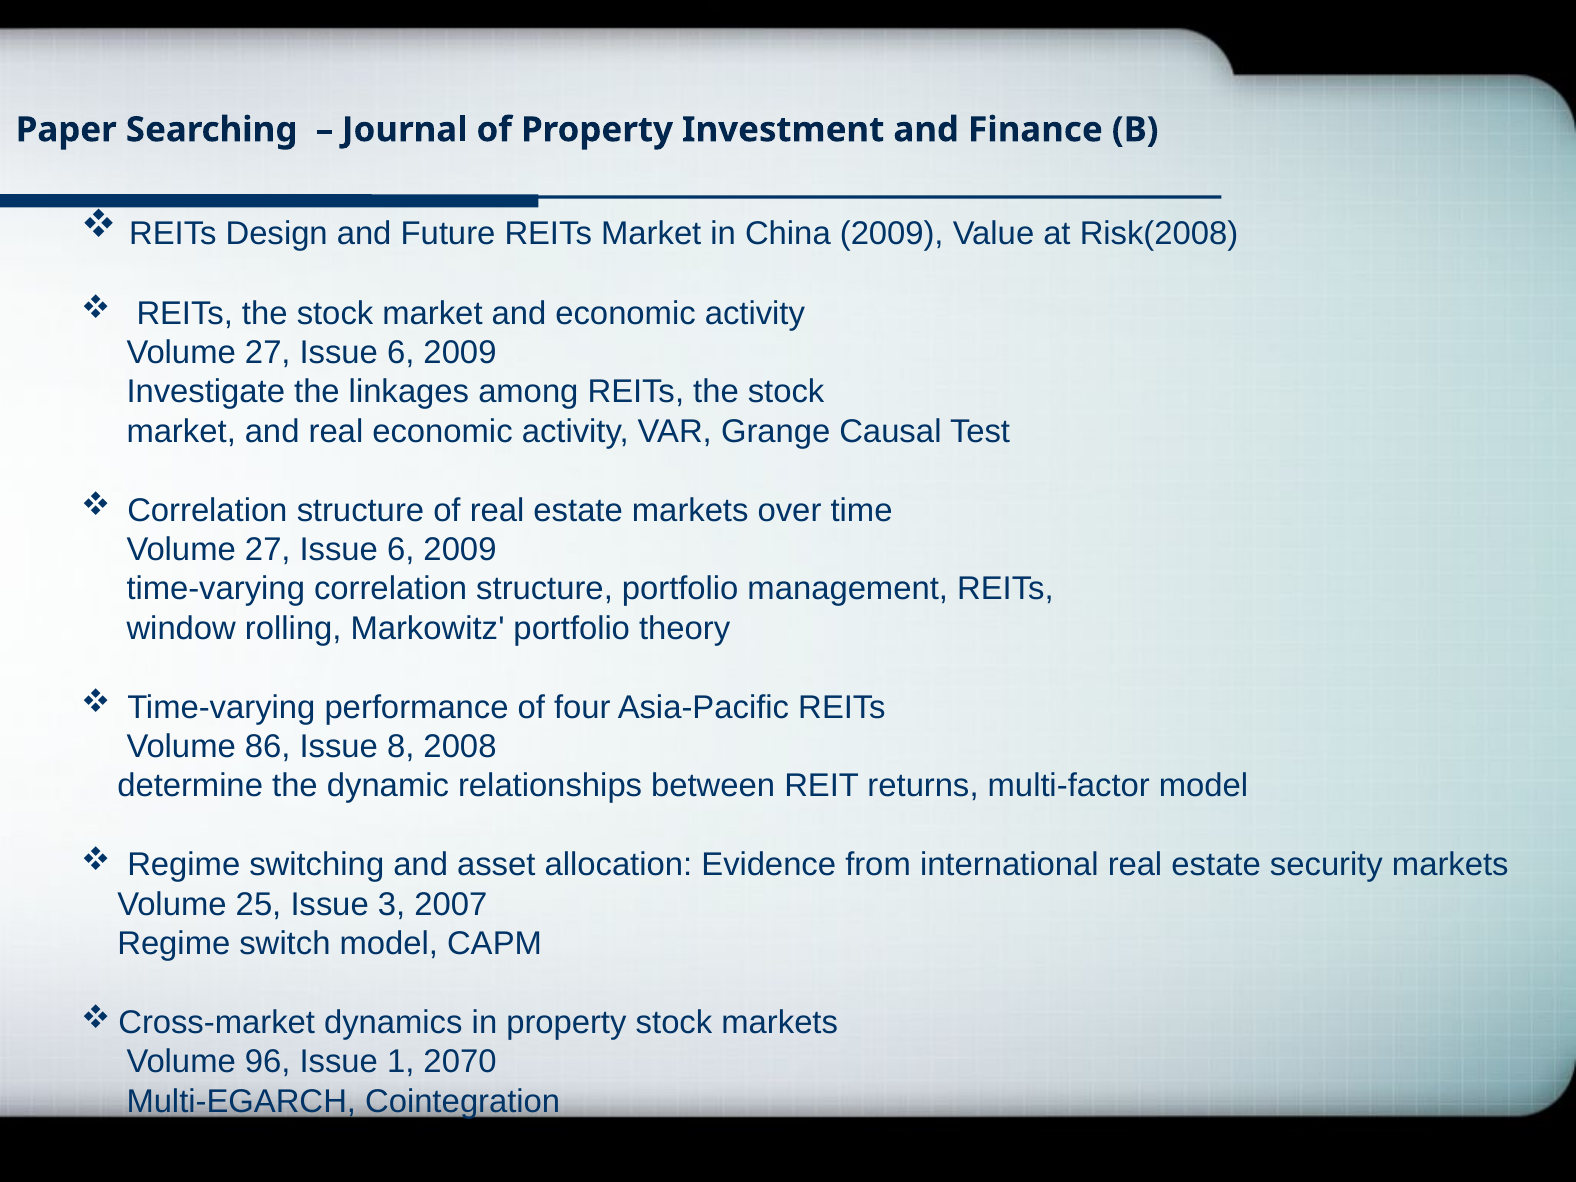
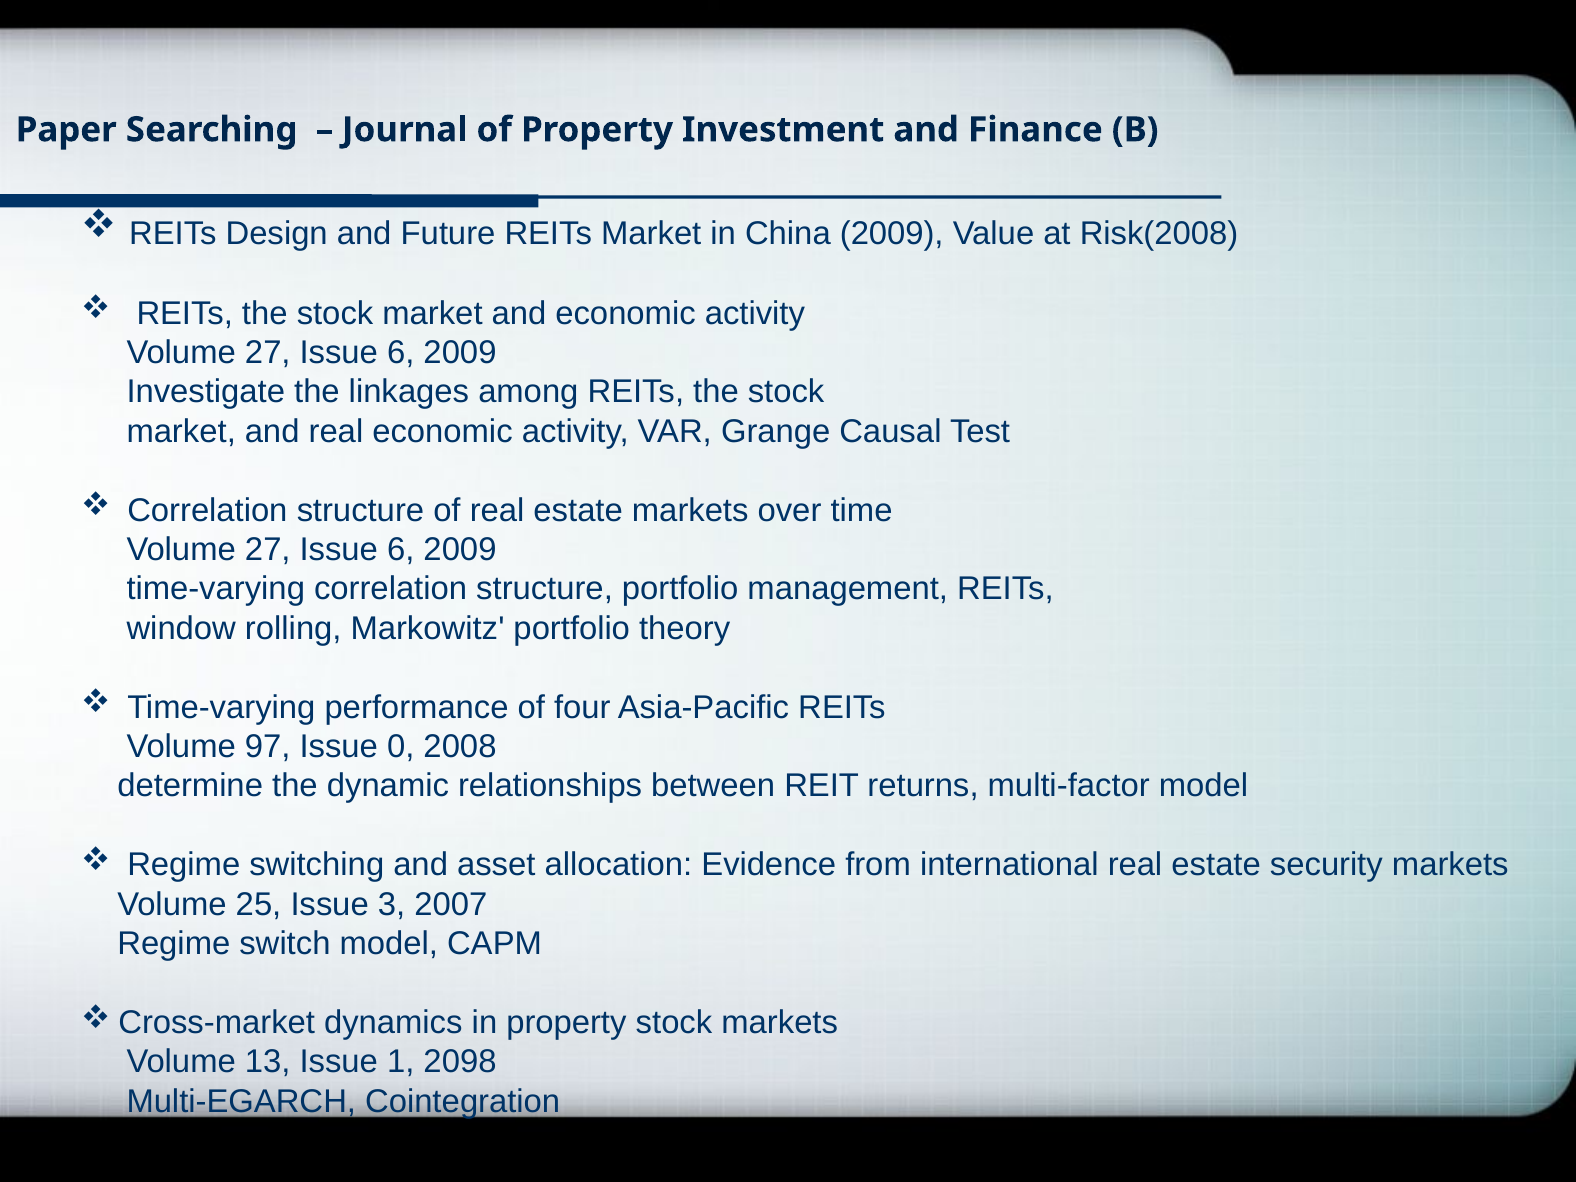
86: 86 -> 97
8: 8 -> 0
96: 96 -> 13
2070: 2070 -> 2098
